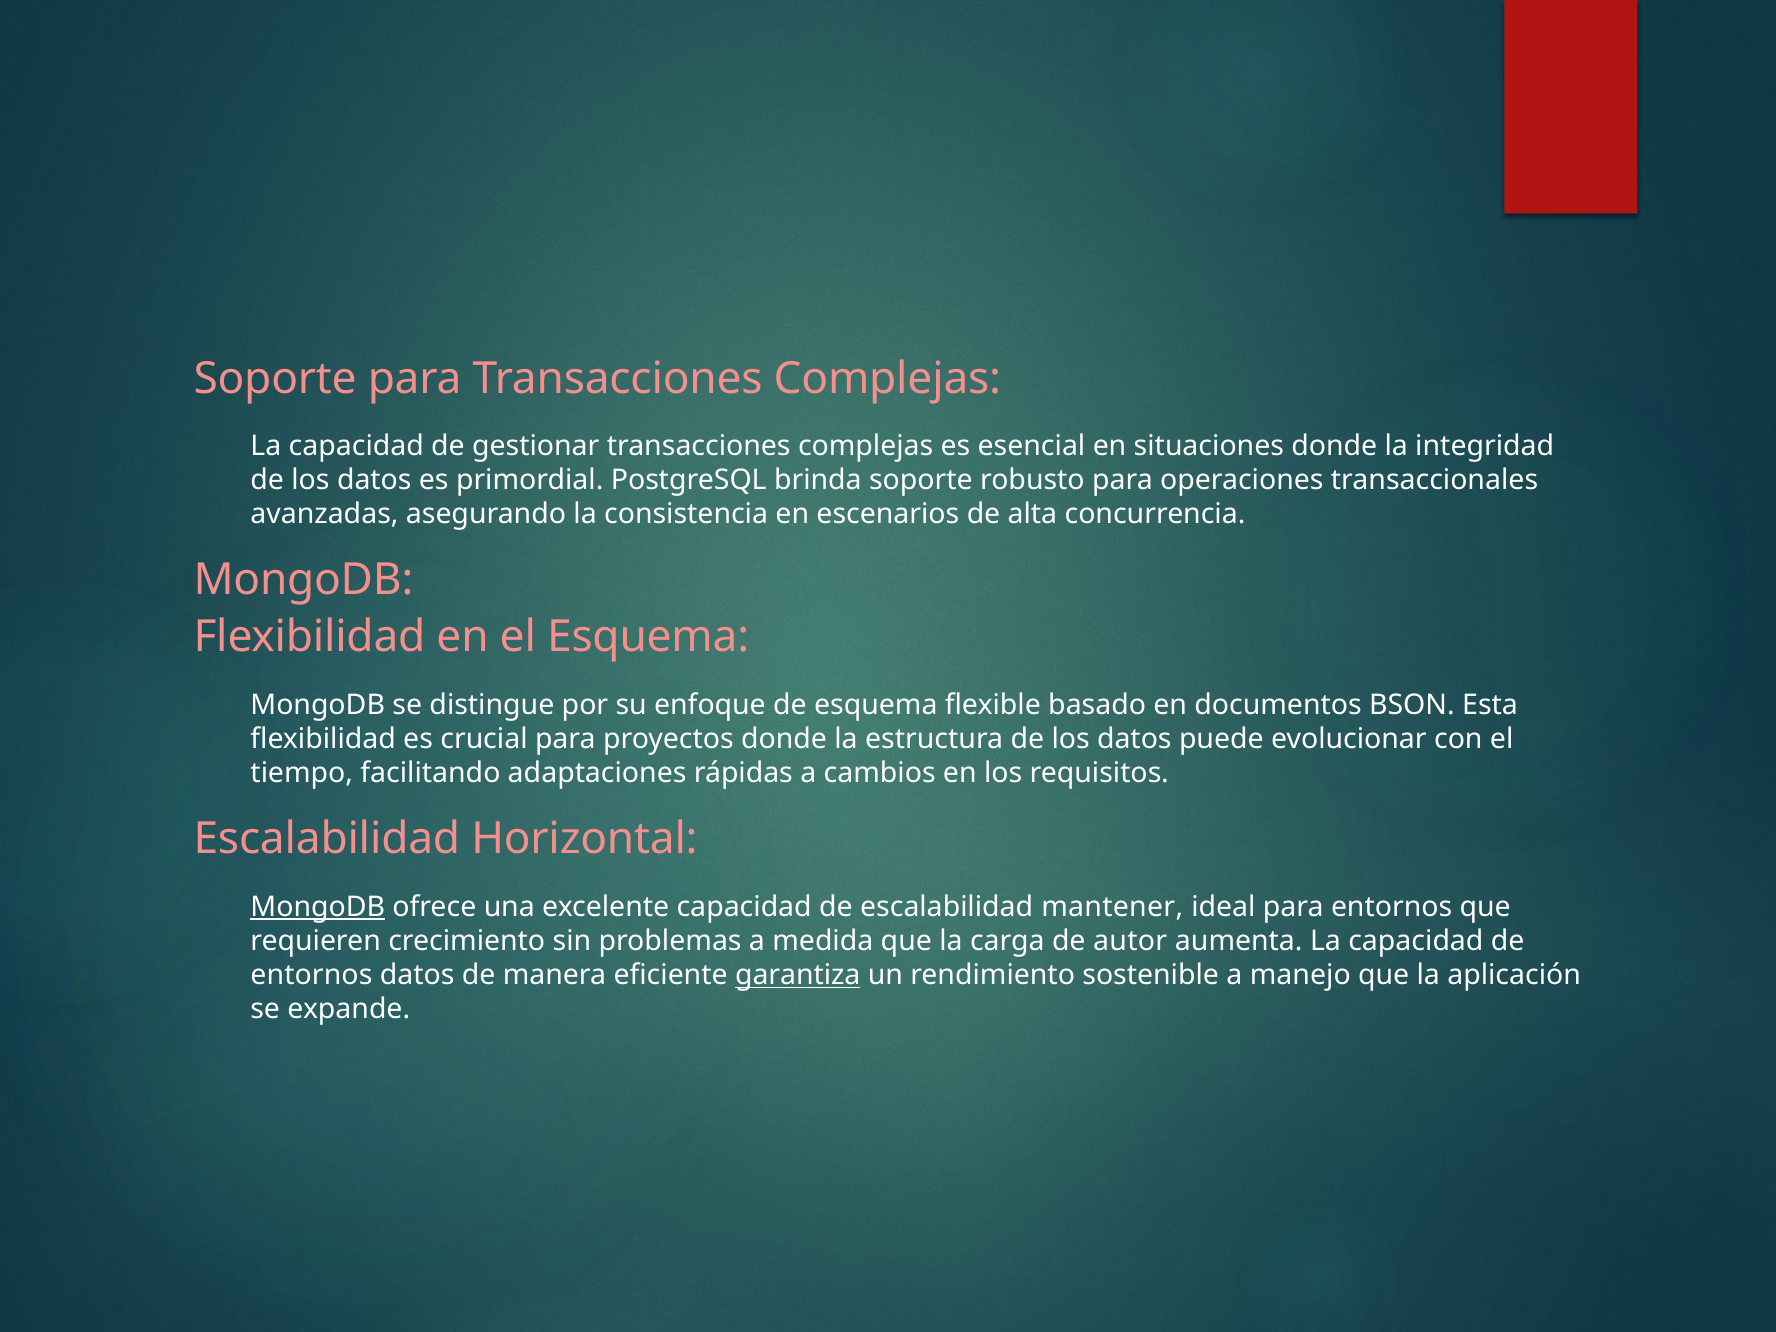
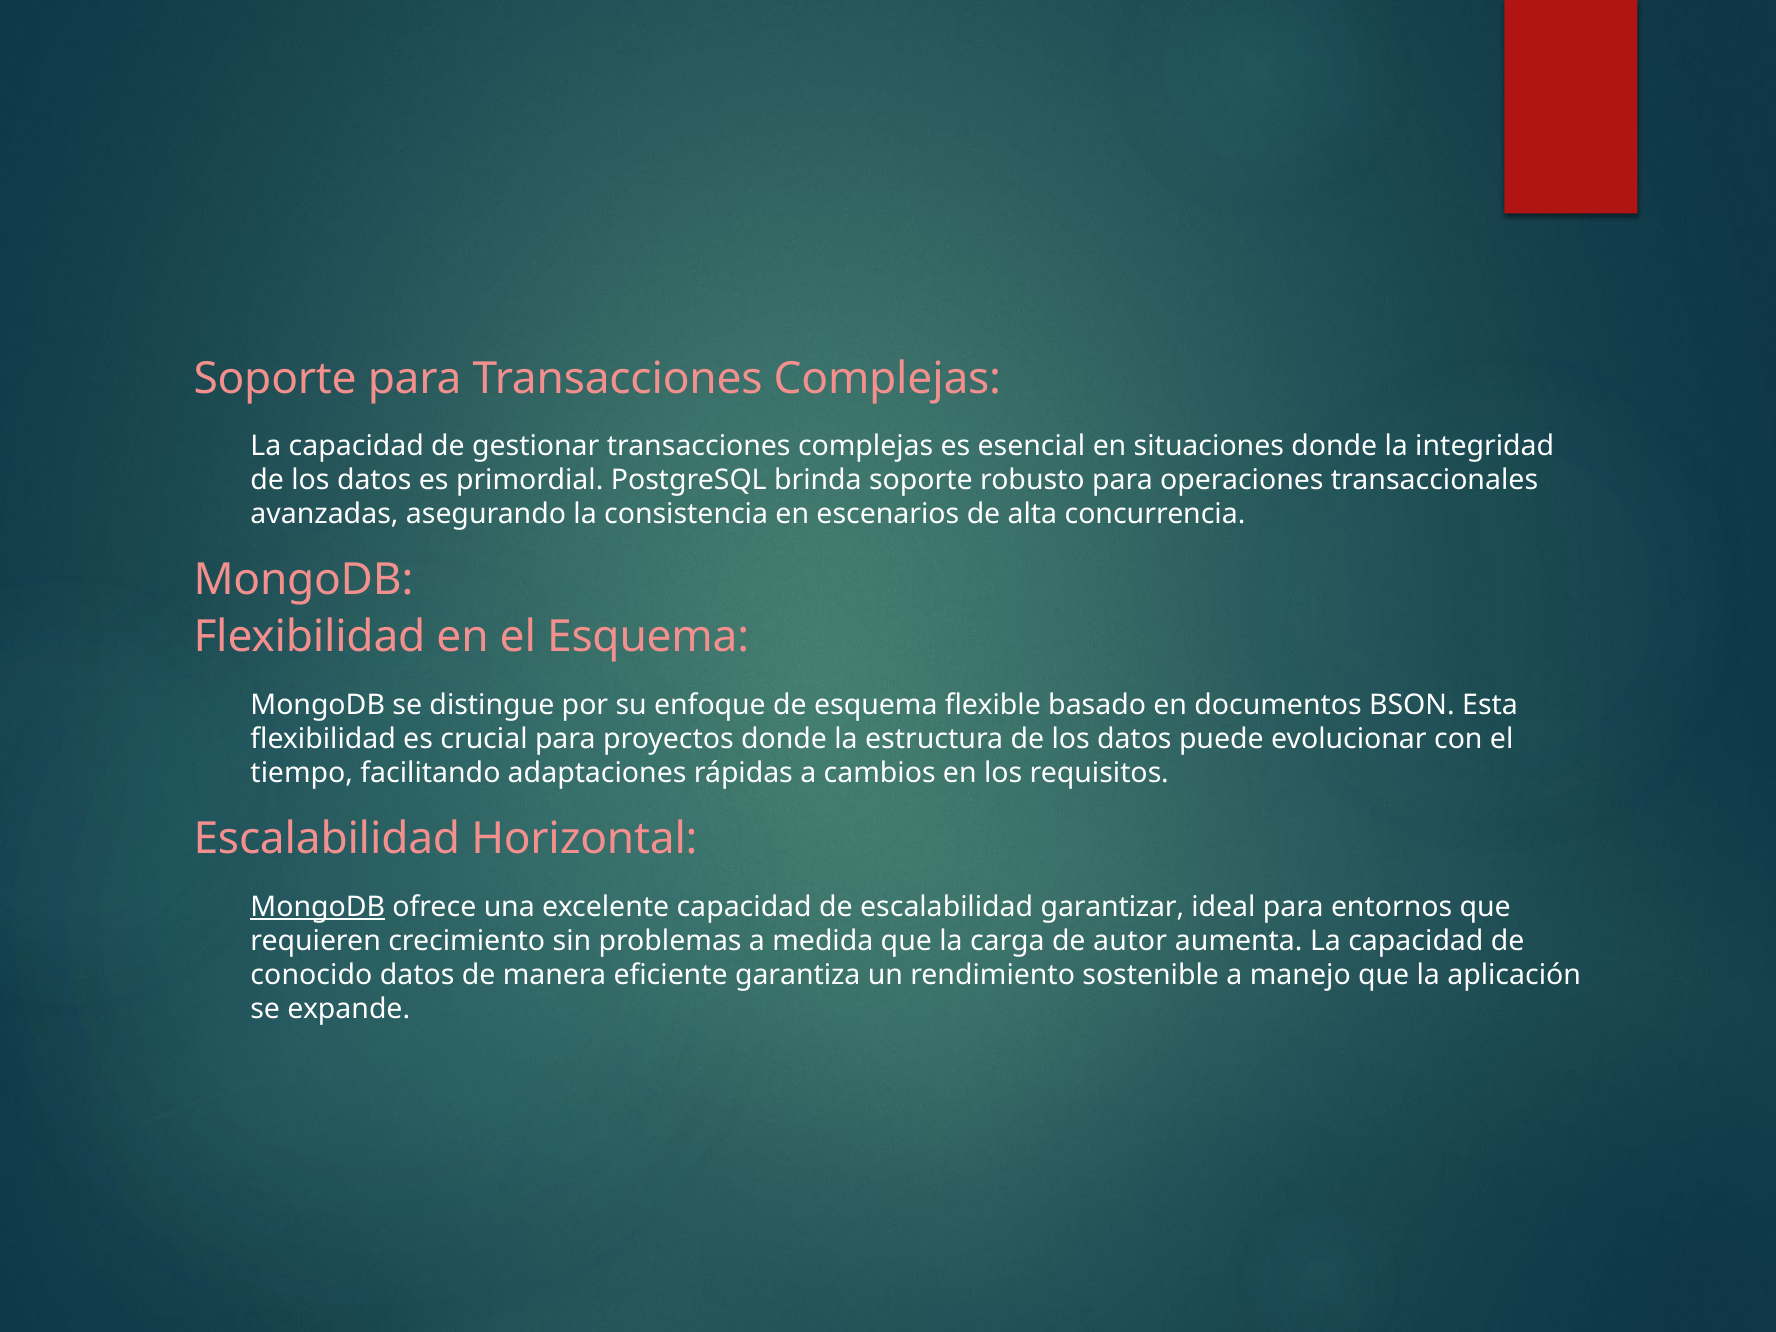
mantener: mantener -> garantizar
entornos at (311, 975): entornos -> conocido
garantiza underline: present -> none
